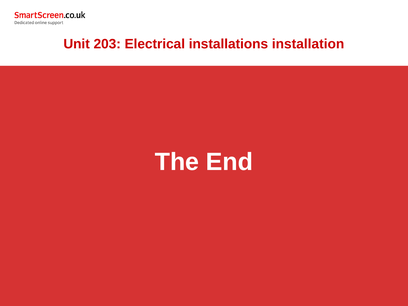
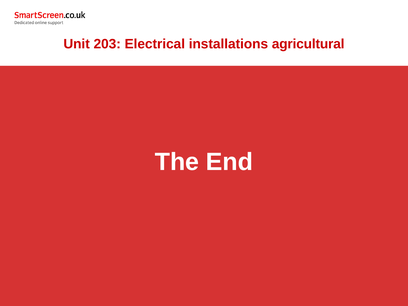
installation: installation -> agricultural
